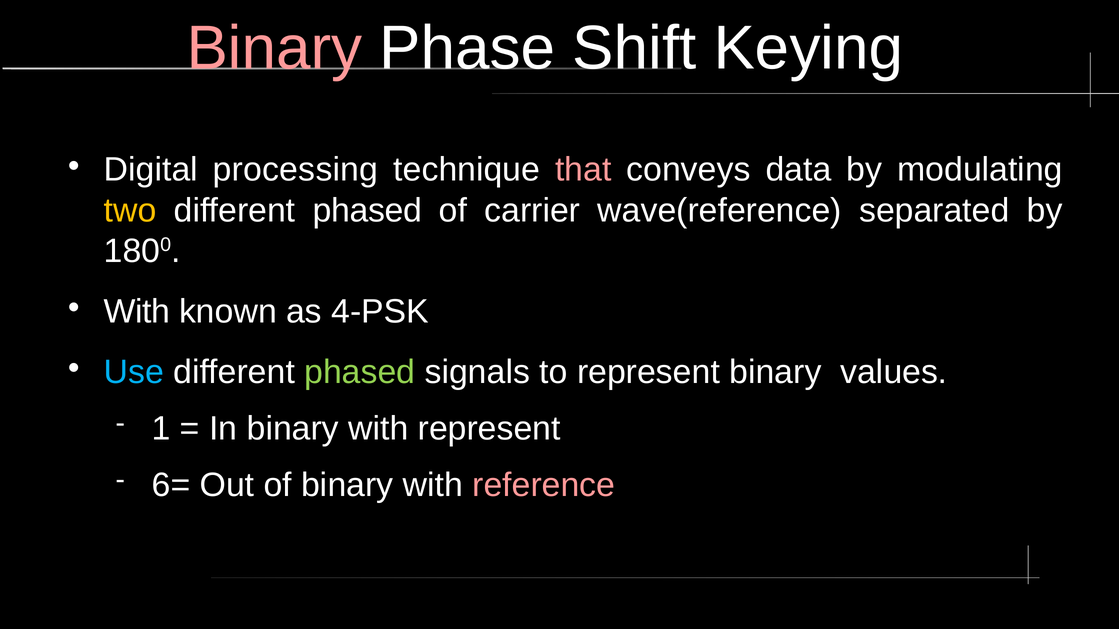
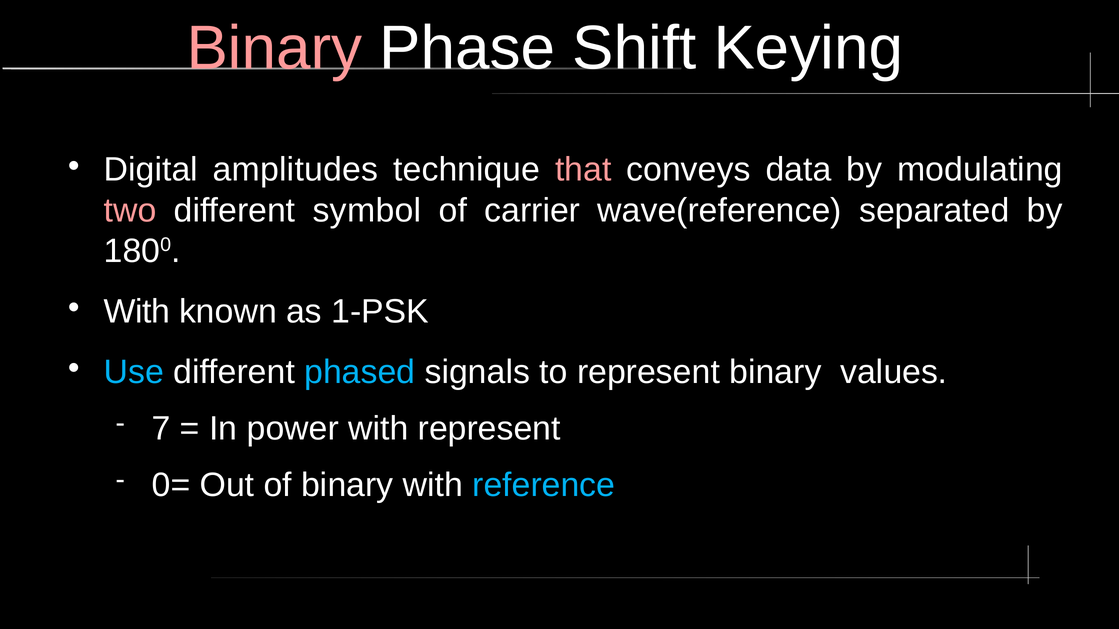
processing: processing -> amplitudes
two colour: yellow -> pink
phased at (367, 210): phased -> symbol
4-PSK: 4-PSK -> 1-PSK
phased at (360, 372) colour: light green -> light blue
1: 1 -> 7
In binary: binary -> power
6=: 6= -> 0=
reference colour: pink -> light blue
